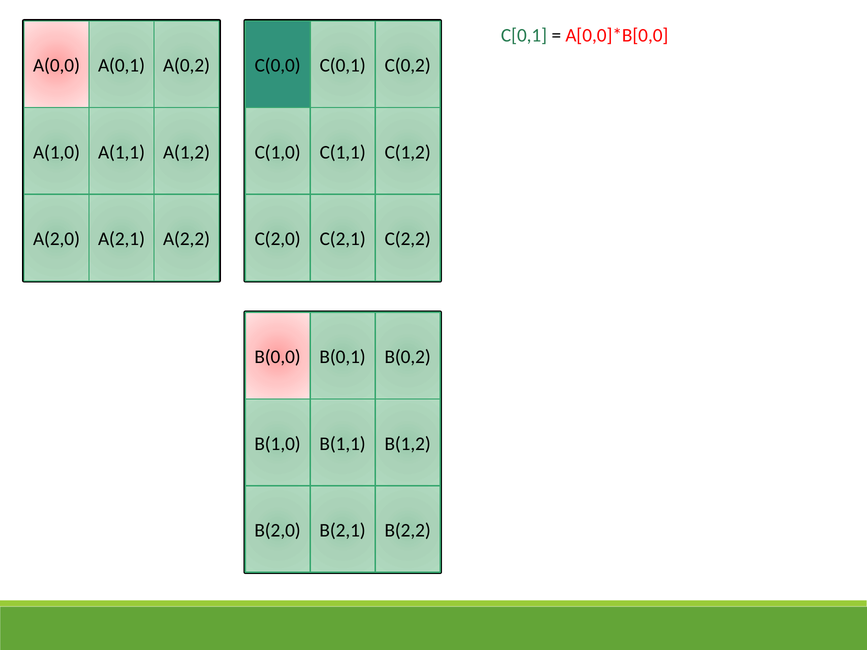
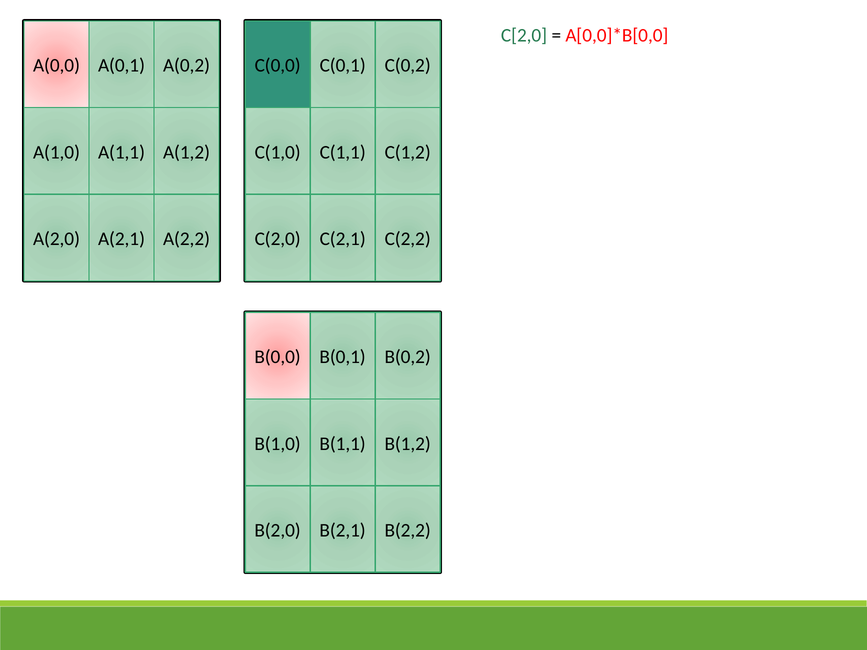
C[0,1: C[0,1 -> C[2,0
